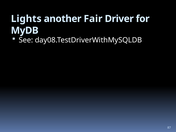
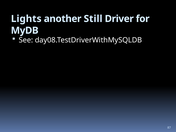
Fair: Fair -> Still
